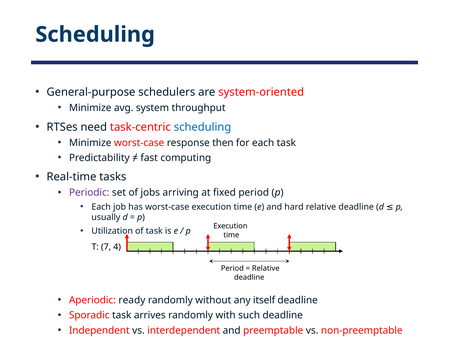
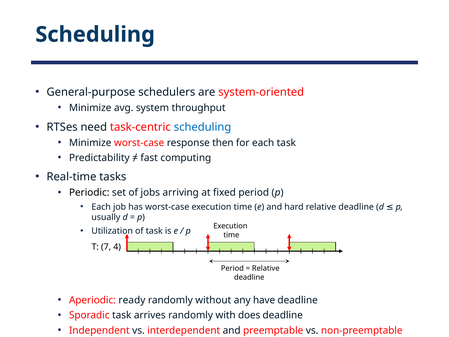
Periodic colour: purple -> black
itself: itself -> have
such: such -> does
